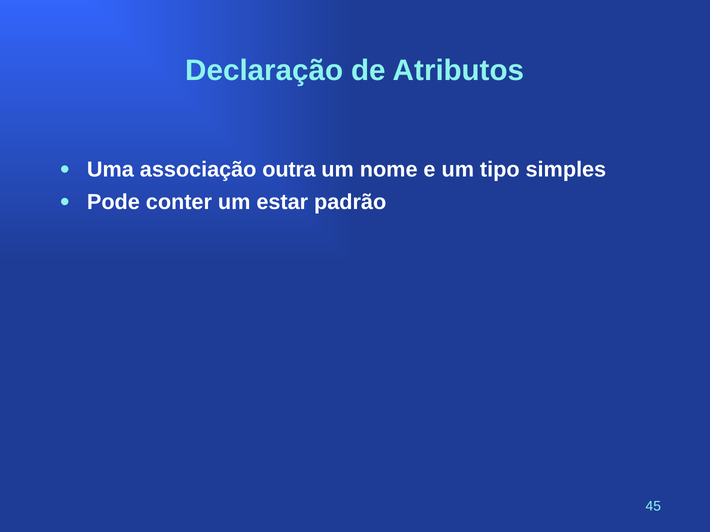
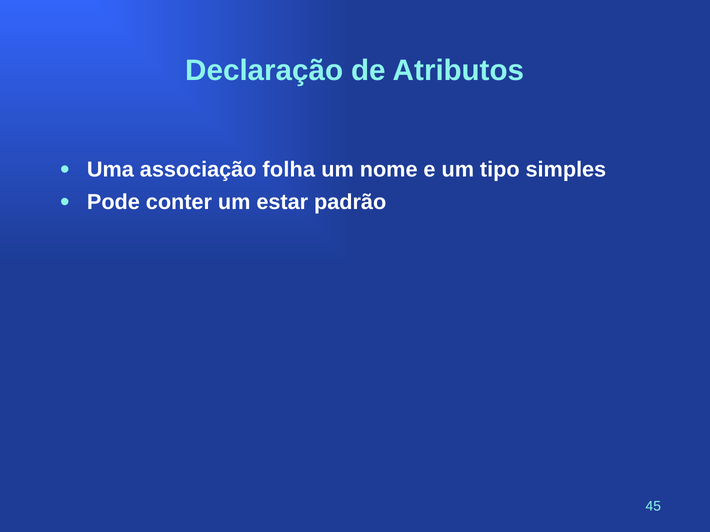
outra: outra -> folha
